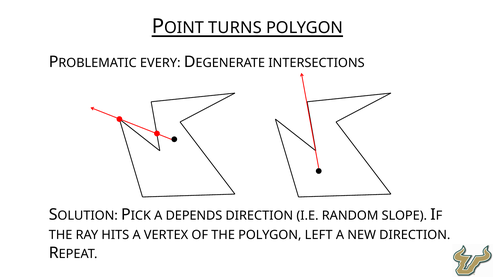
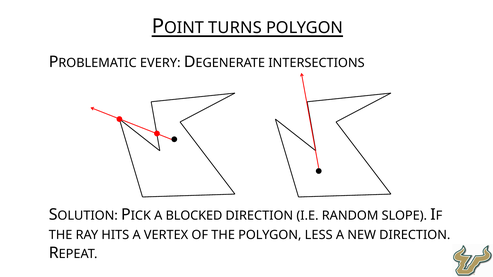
DEPENDS: DEPENDS -> BLOCKED
LEFT: LEFT -> LESS
